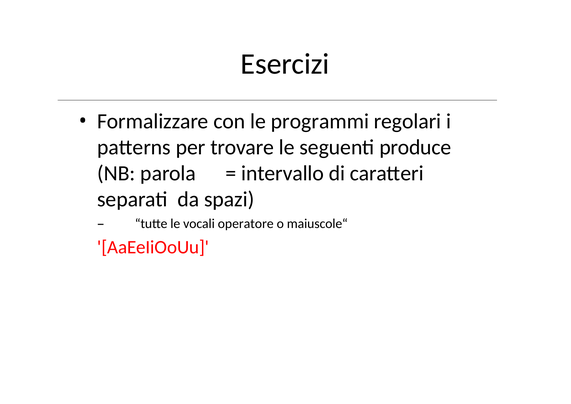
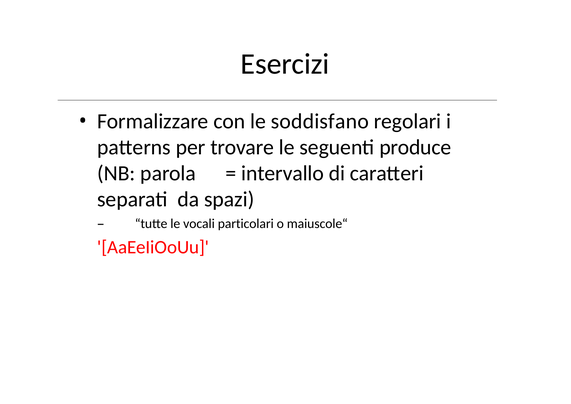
programmi: programmi -> soddisfano
operatore: operatore -> particolari
